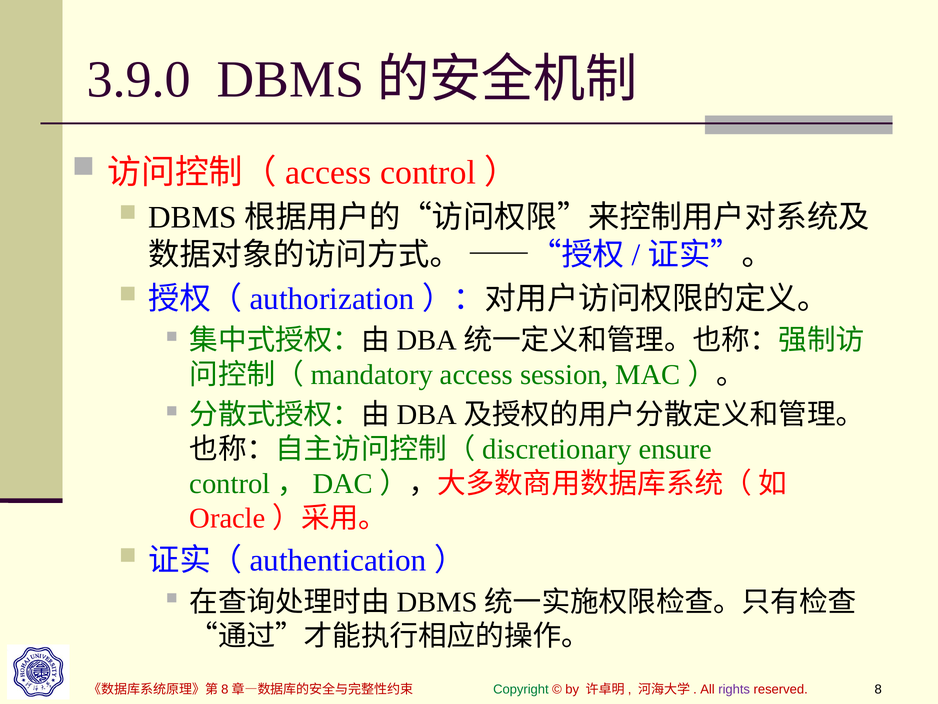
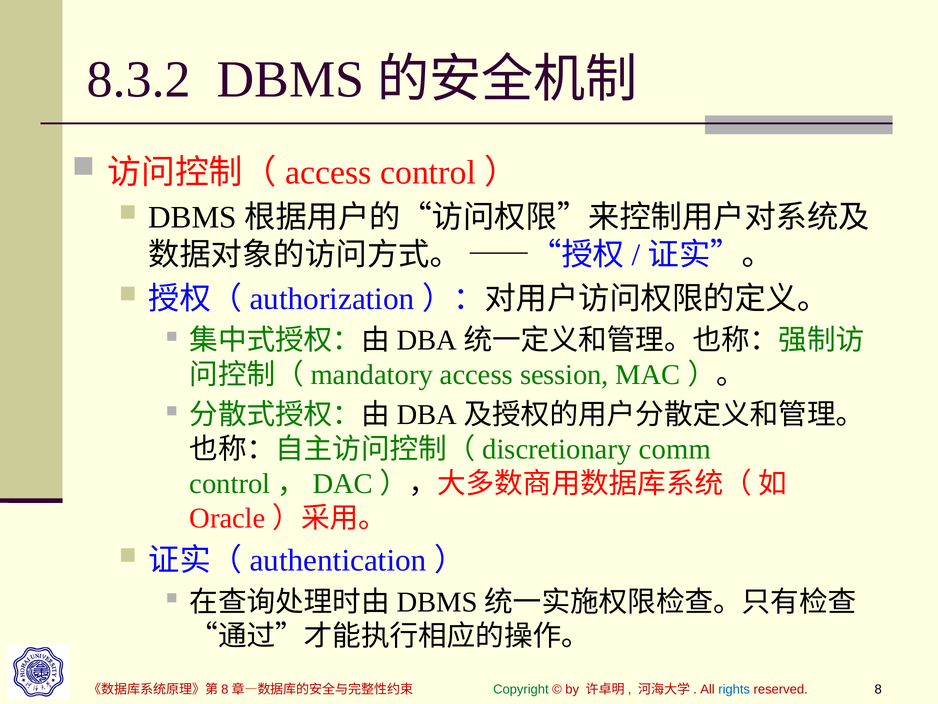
3.9.0: 3.9.0 -> 8.3.2
ensure: ensure -> comm
rights colour: purple -> blue
